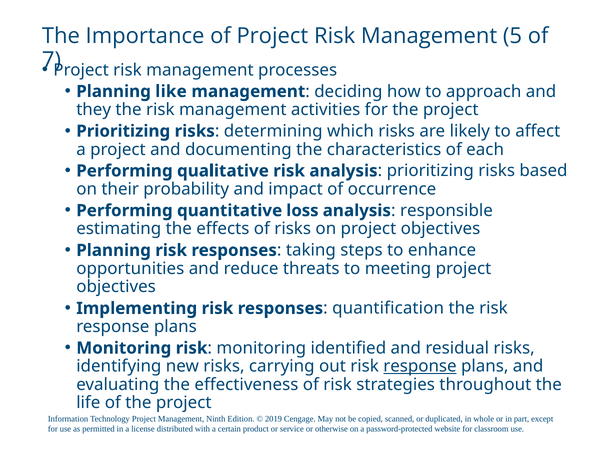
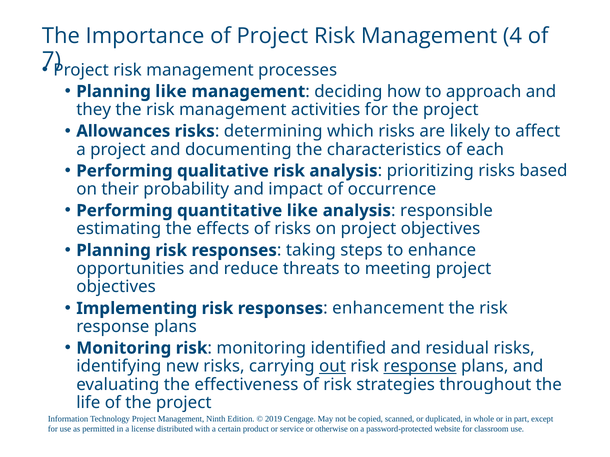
5: 5 -> 4
Prioritizing at (123, 131): Prioritizing -> Allowances
quantitative loss: loss -> like
quantification: quantification -> enhancement
out underline: none -> present
